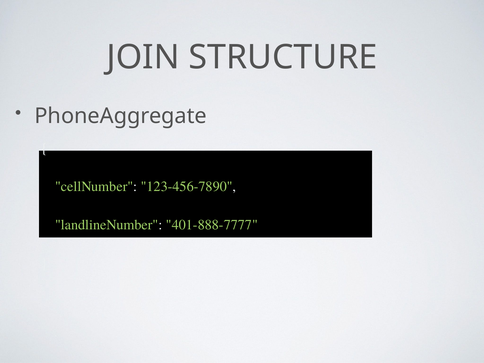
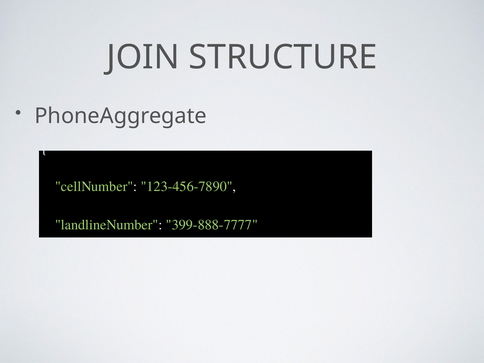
401-888-7777: 401-888-7777 -> 399-888-7777
